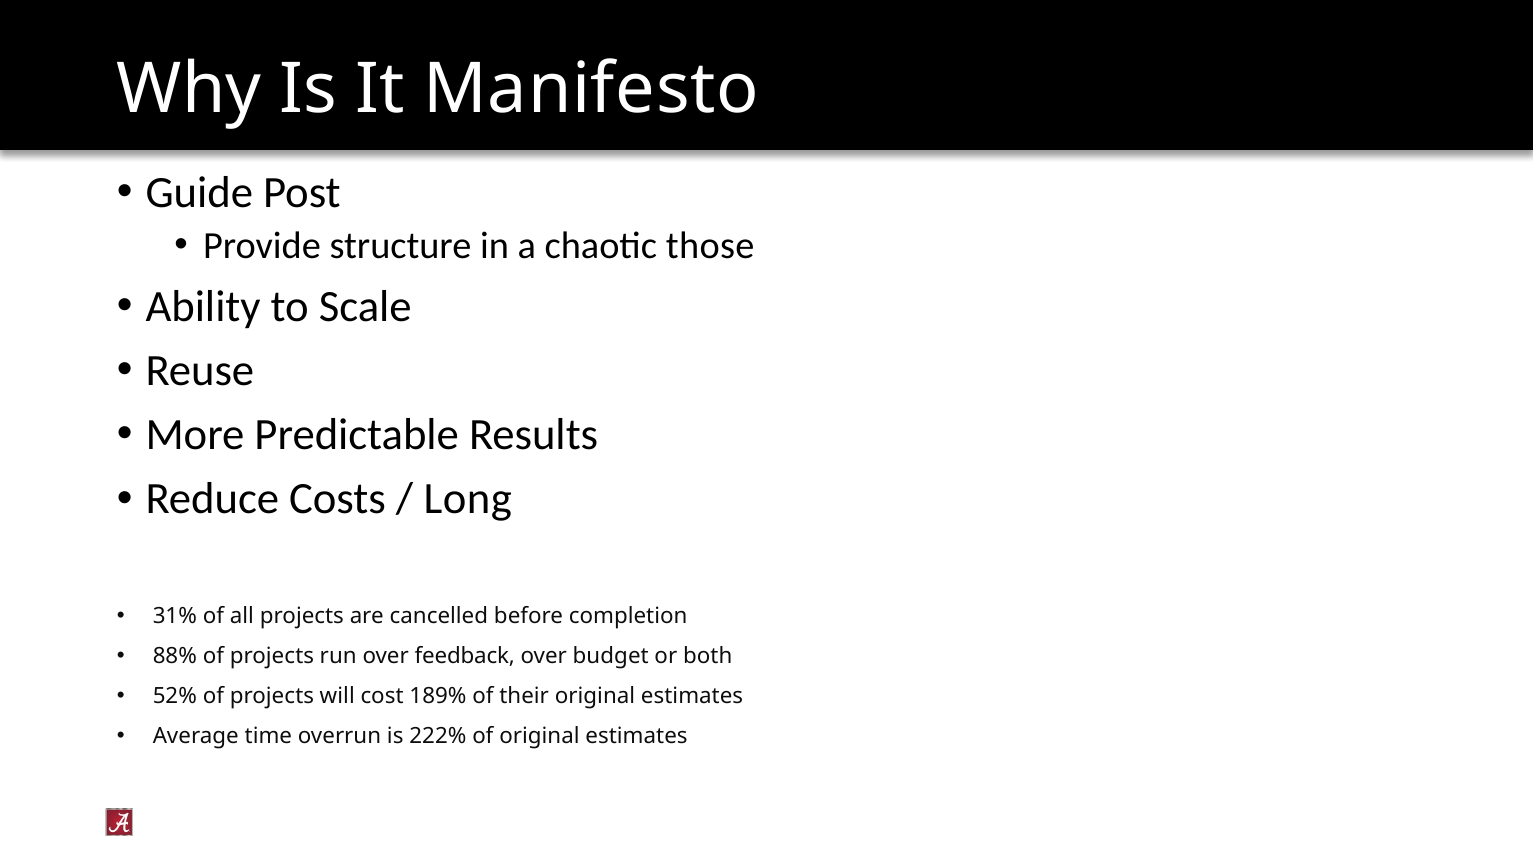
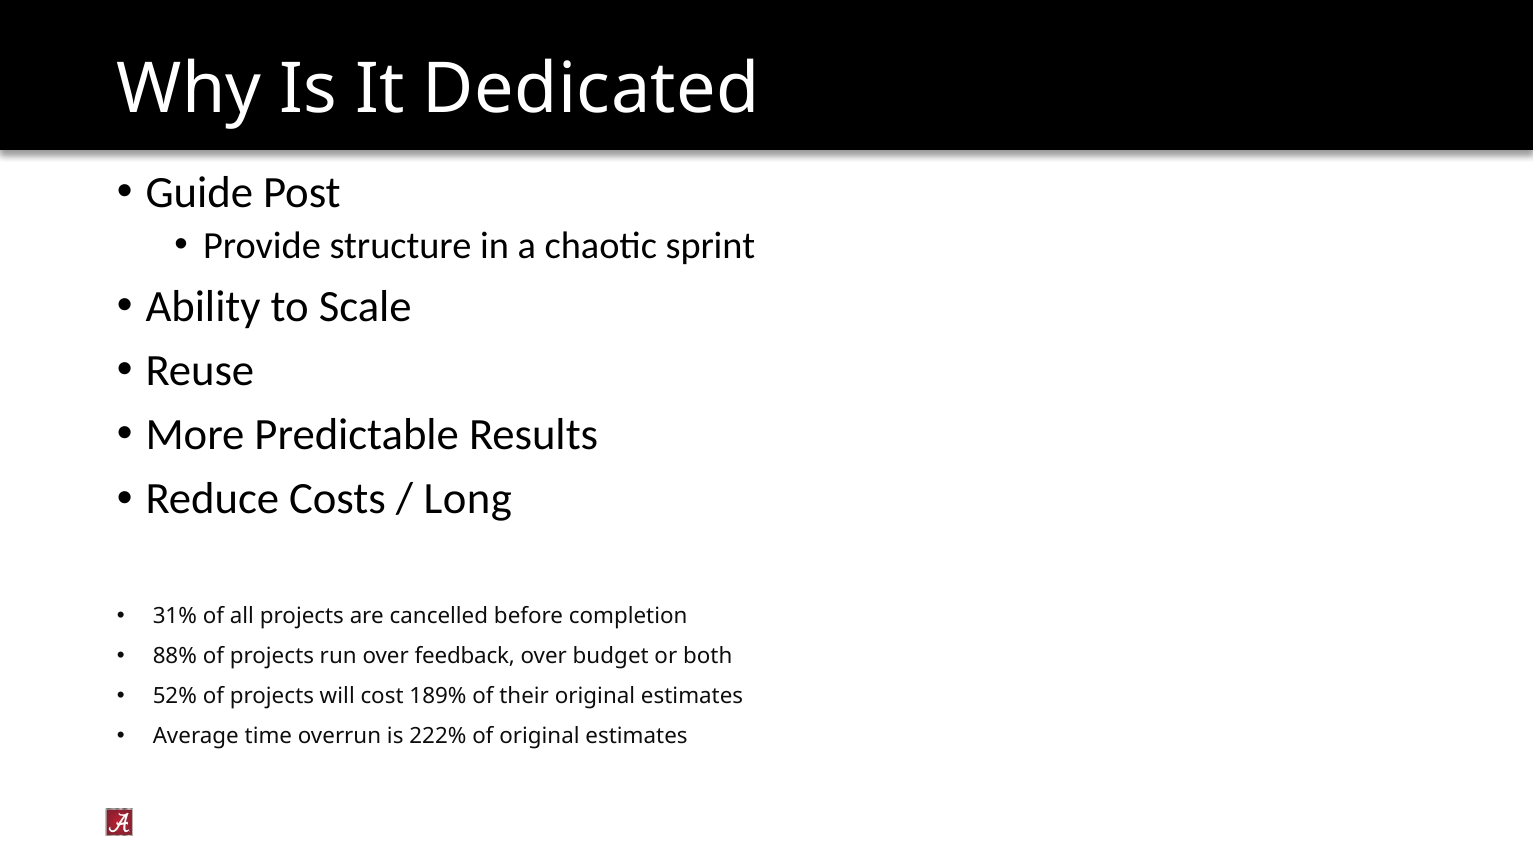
Manifesto: Manifesto -> Dedicated
those: those -> sprint
